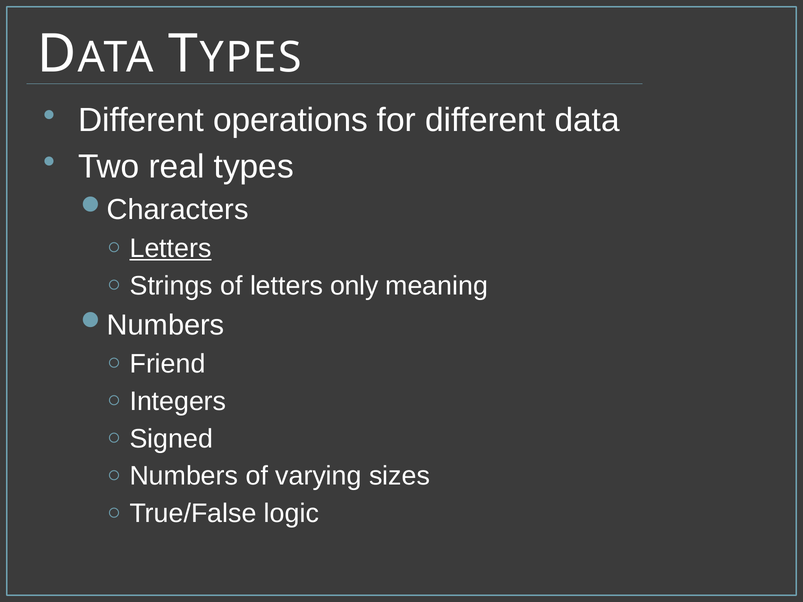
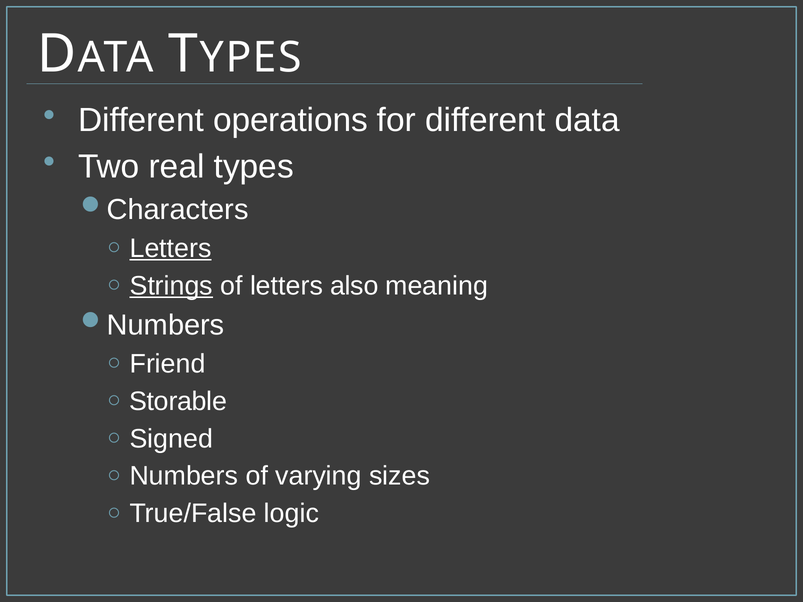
Strings underline: none -> present
only: only -> also
Integers: Integers -> Storable
